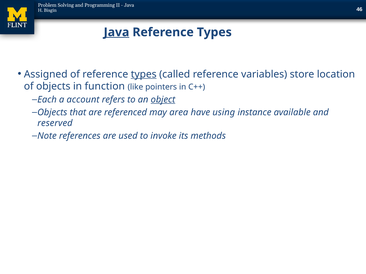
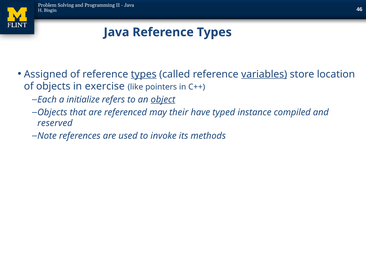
Java at (116, 32) underline: present -> none
variables underline: none -> present
function: function -> exercise
account: account -> initialize
area: area -> their
using: using -> typed
available: available -> compiled
